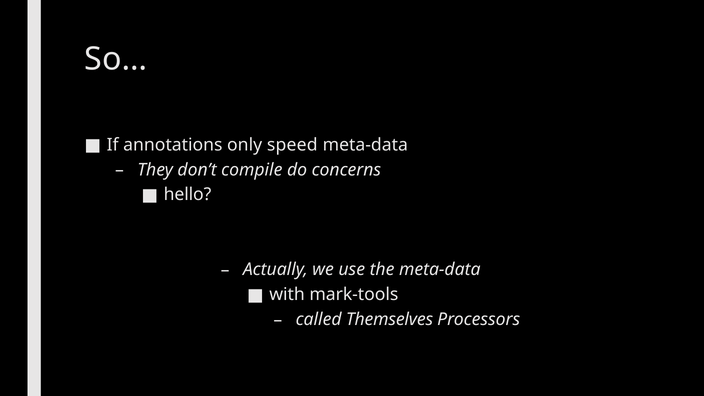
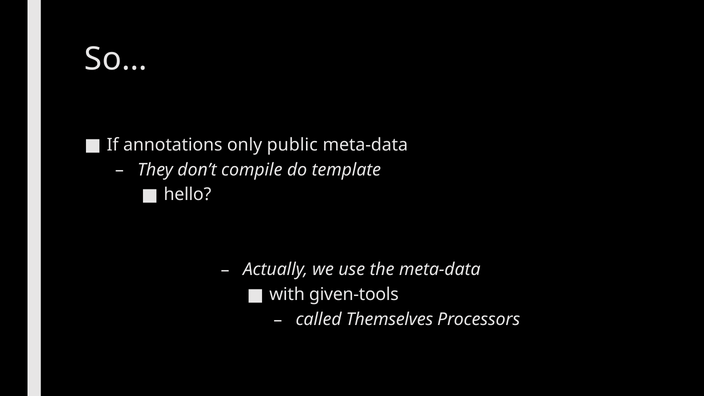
speed: speed -> public
concerns: concerns -> template
mark-tools: mark-tools -> given-tools
